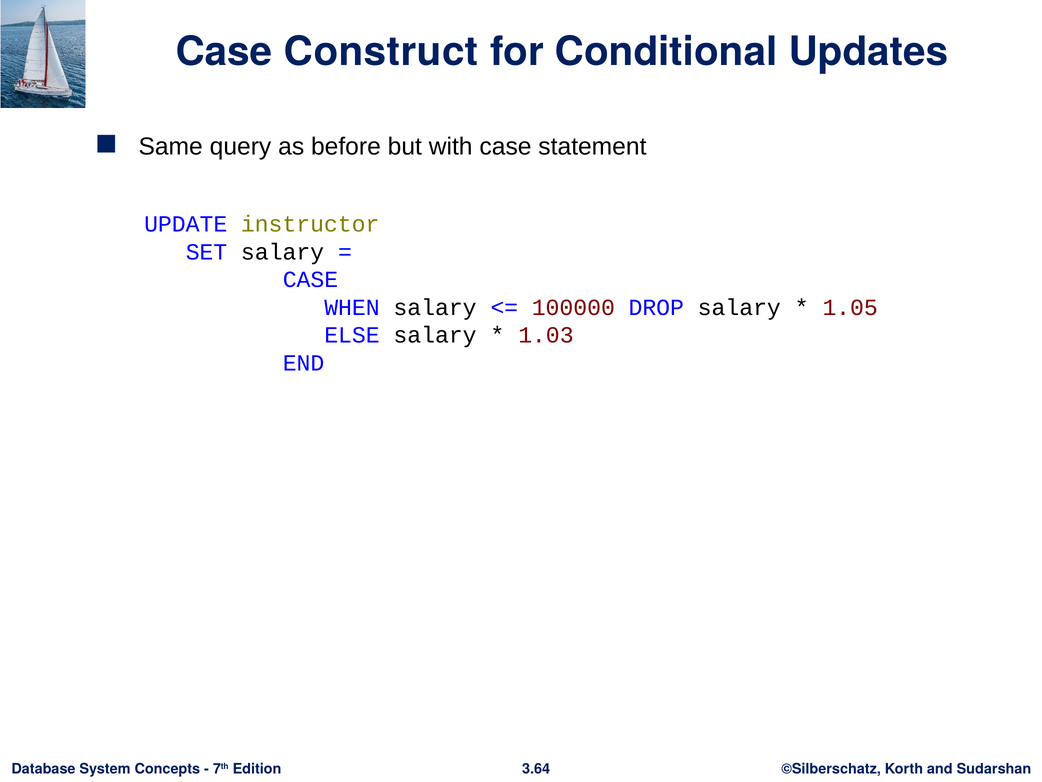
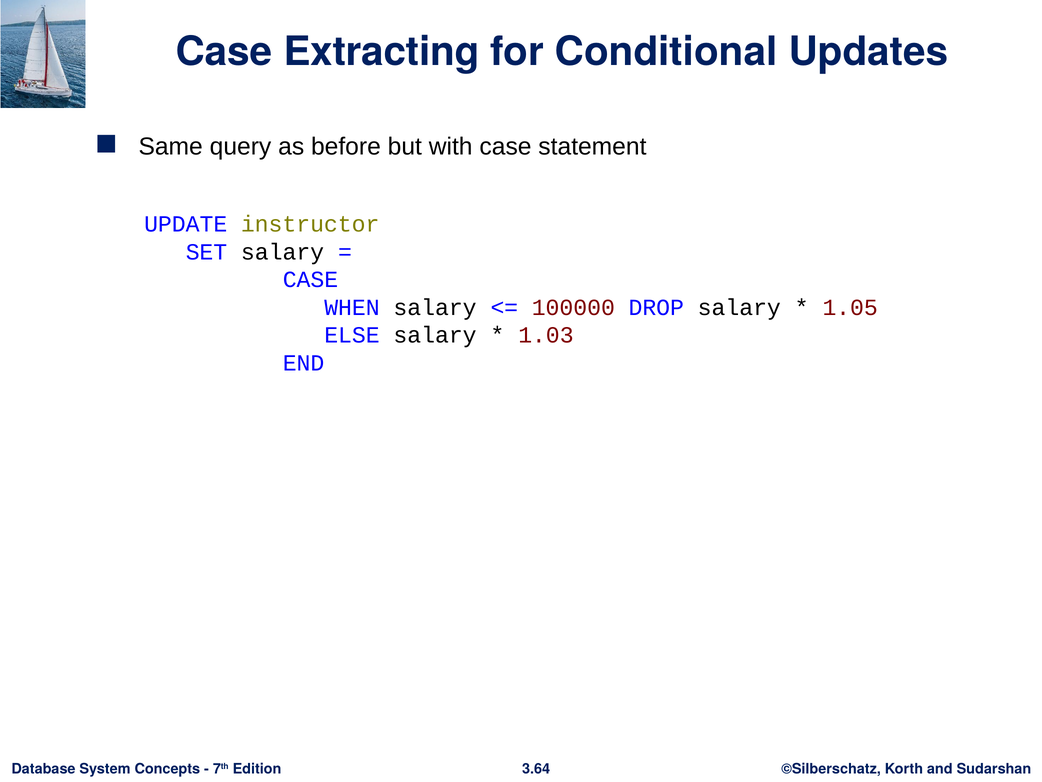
Construct: Construct -> Extracting
